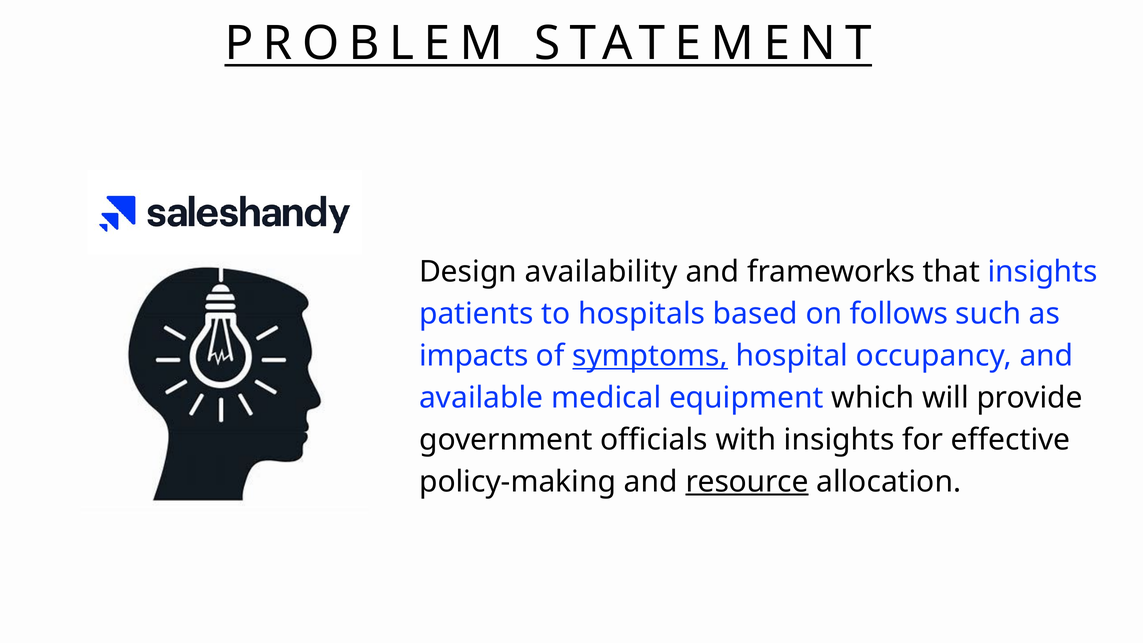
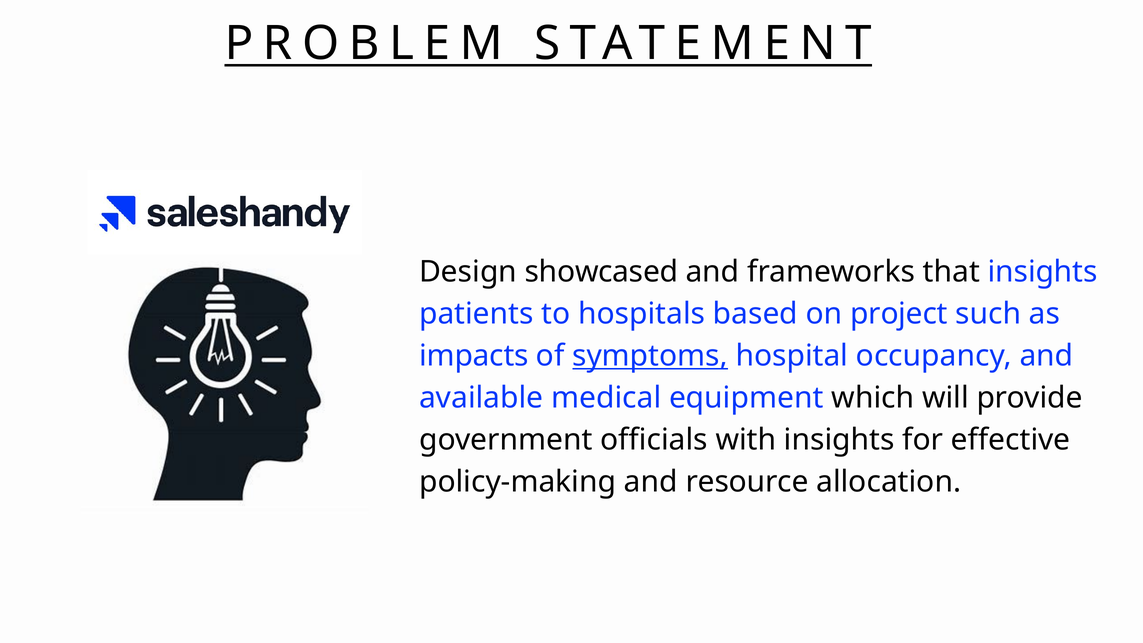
availability: availability -> showcased
follows: follows -> project
resource underline: present -> none
